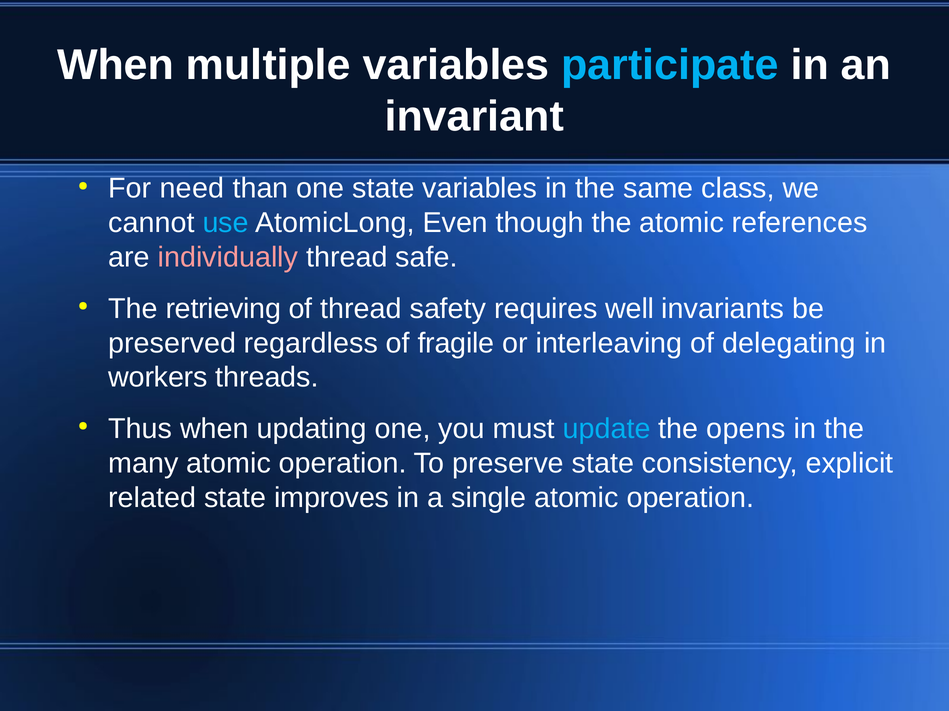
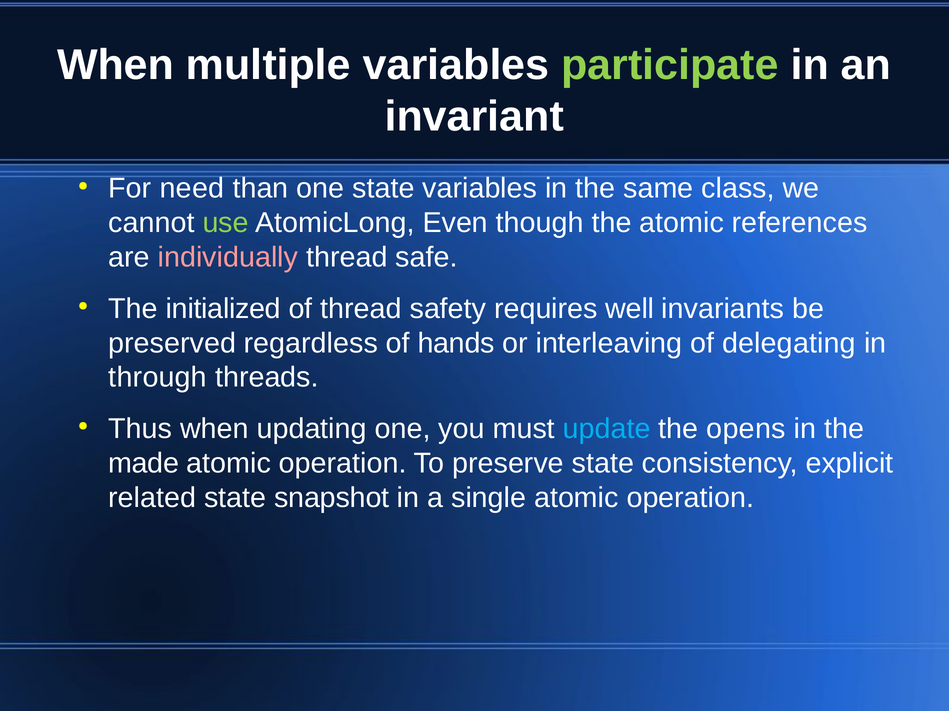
participate colour: light blue -> light green
use colour: light blue -> light green
retrieving: retrieving -> initialized
fragile: fragile -> hands
workers: workers -> through
many: many -> made
improves: improves -> snapshot
